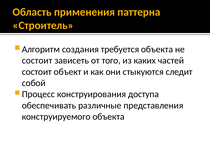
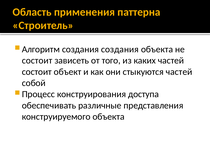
создания требуется: требуется -> создания
стыкуются следит: следит -> частей
